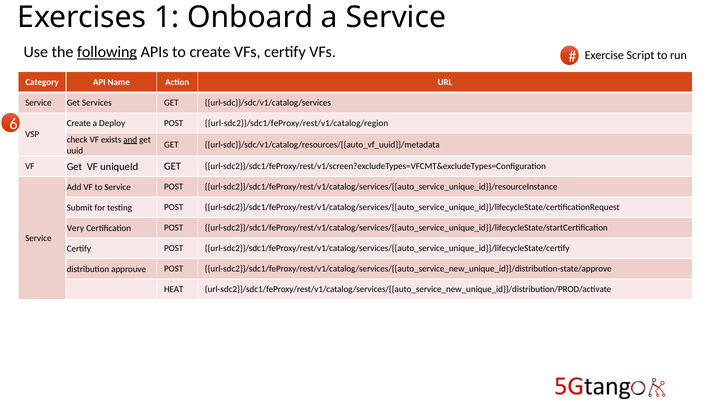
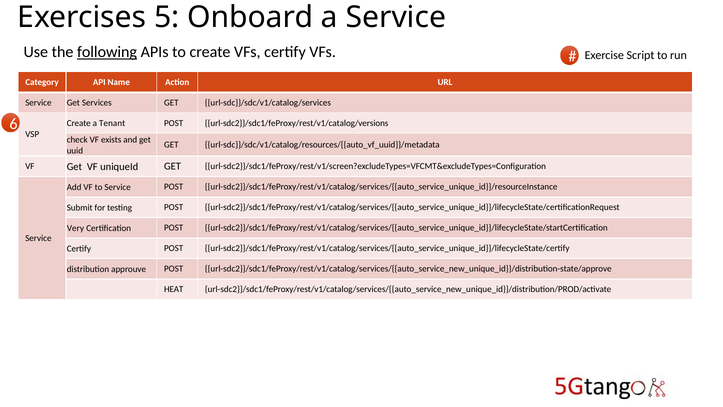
1: 1 -> 5
Deploy: Deploy -> Tenant
url-sdc2}}/sdc1/feProxy/rest/v1/catalog/region: url-sdc2}}/sdc1/feProxy/rest/v1/catalog/region -> url-sdc2}}/sdc1/feProxy/rest/v1/catalog/versions
and underline: present -> none
